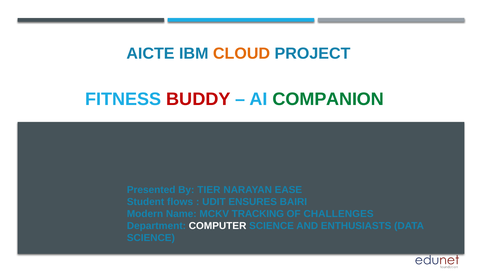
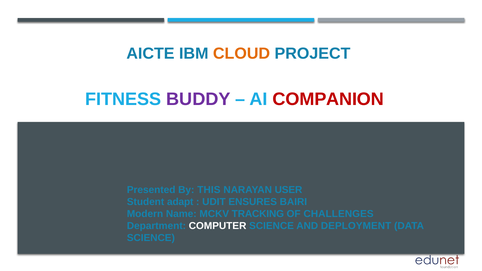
BUDDY colour: red -> purple
COMPANION colour: green -> red
TIER: TIER -> THIS
EASE: EASE -> USER
flows: flows -> adapt
ENTHUSIASTS: ENTHUSIASTS -> DEPLOYMENT
